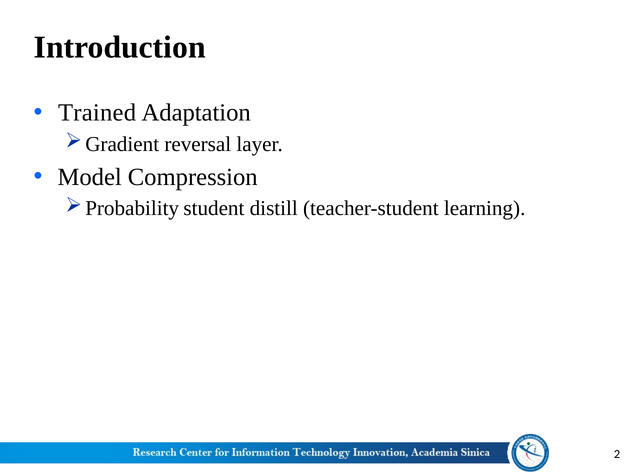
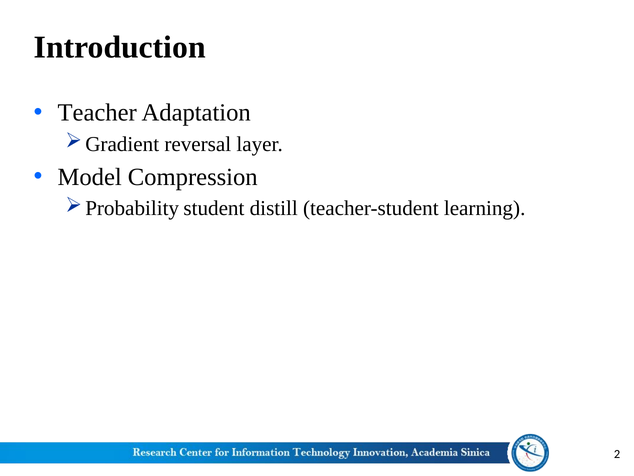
Trained: Trained -> Teacher
